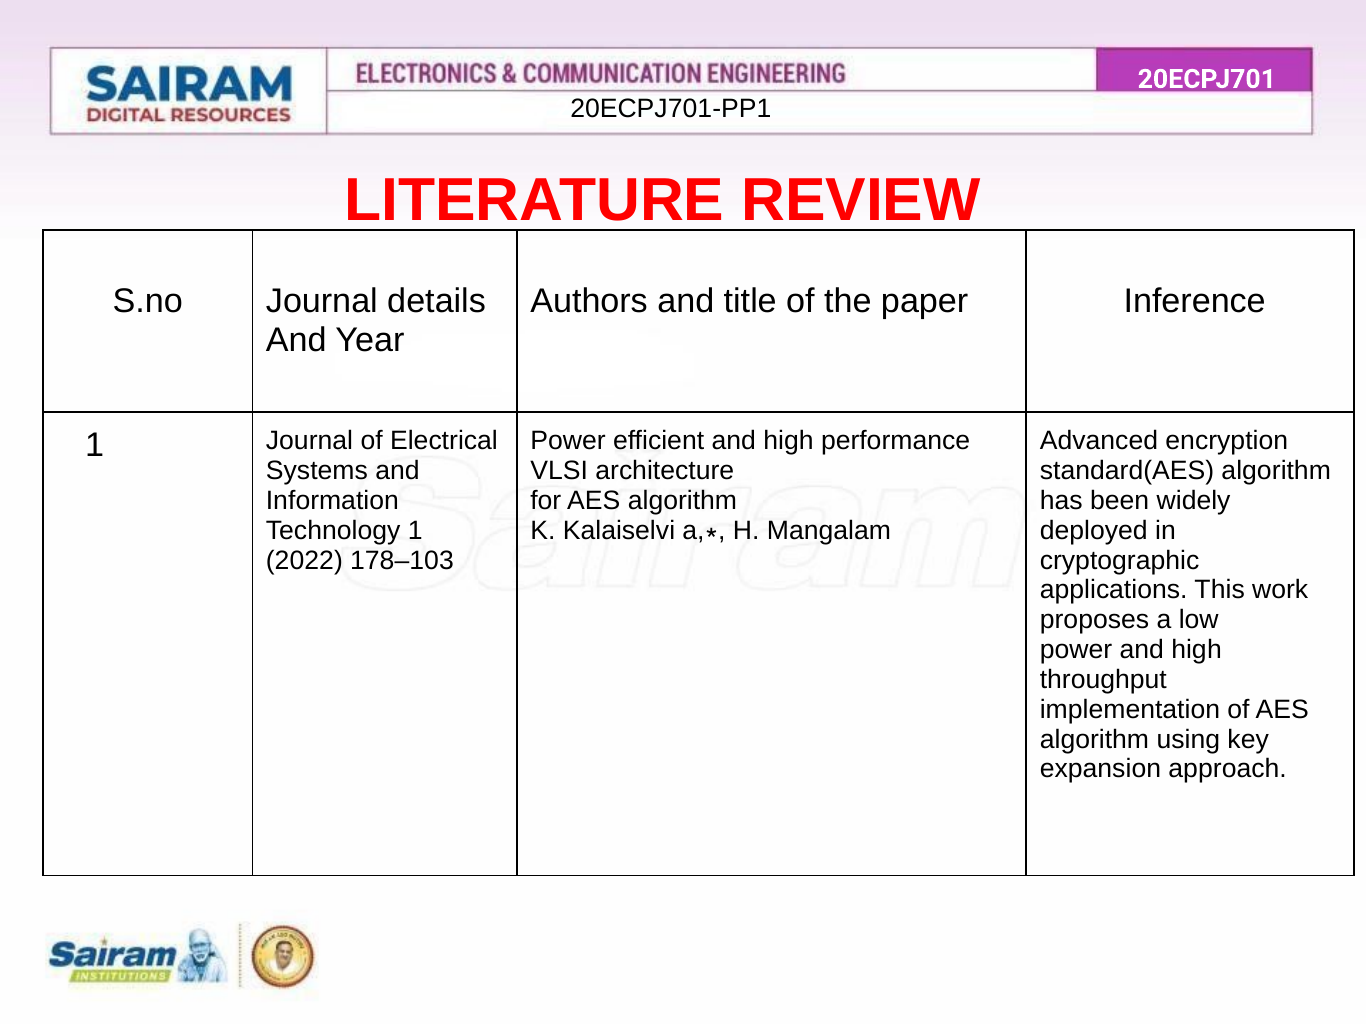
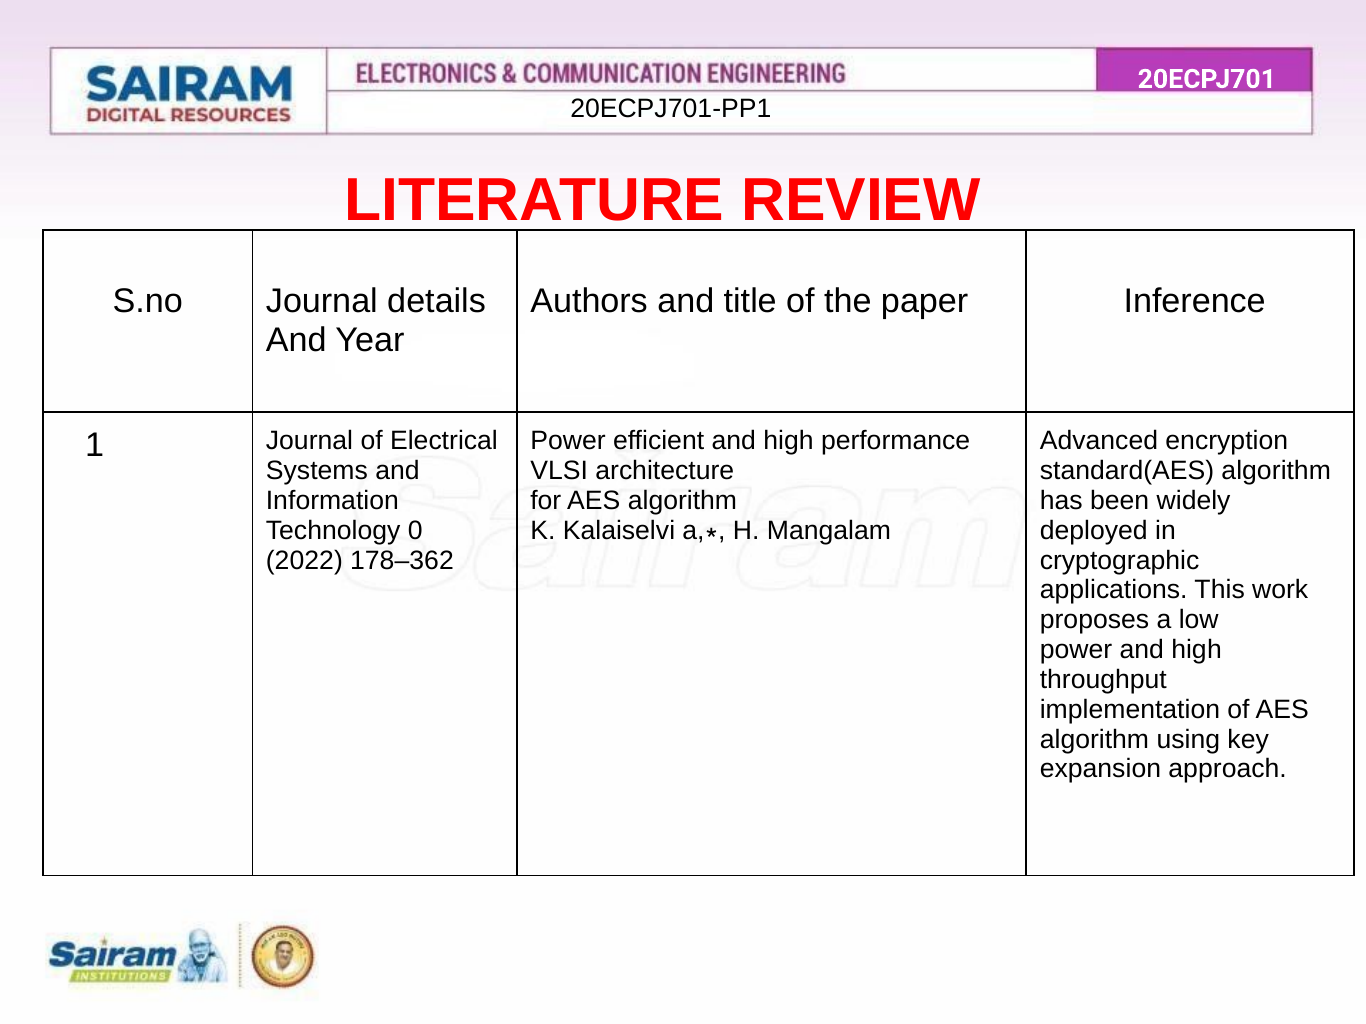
Technology 1: 1 -> 0
178–103: 178–103 -> 178–362
